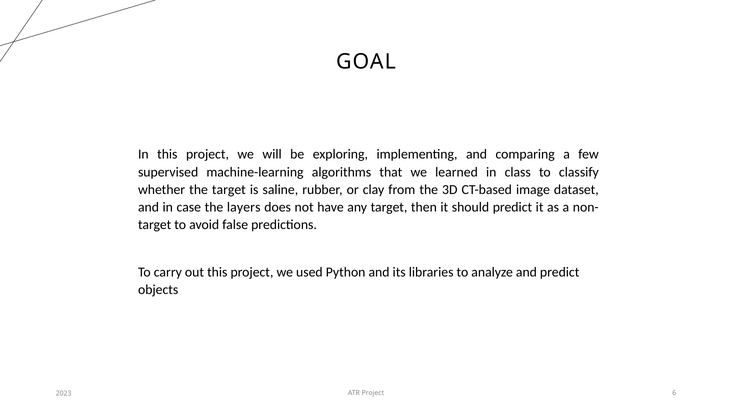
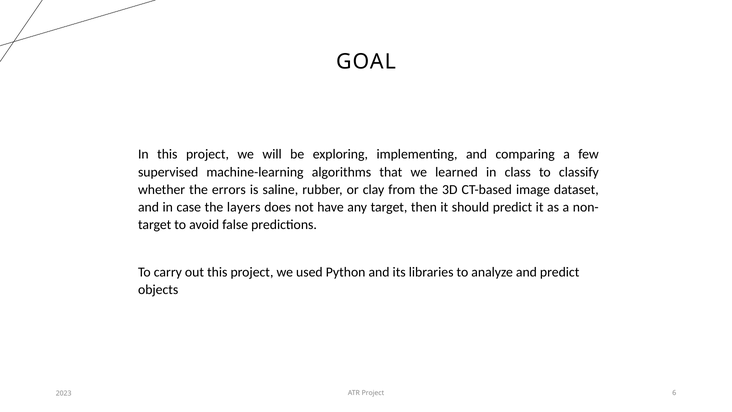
the target: target -> errors
